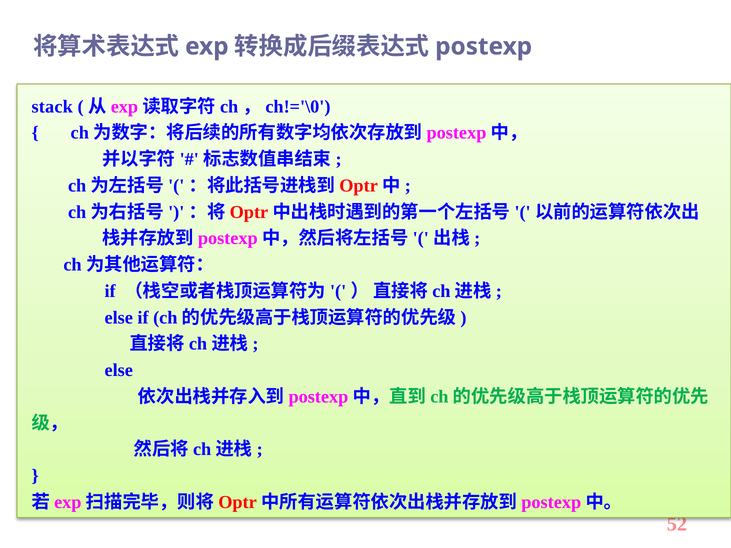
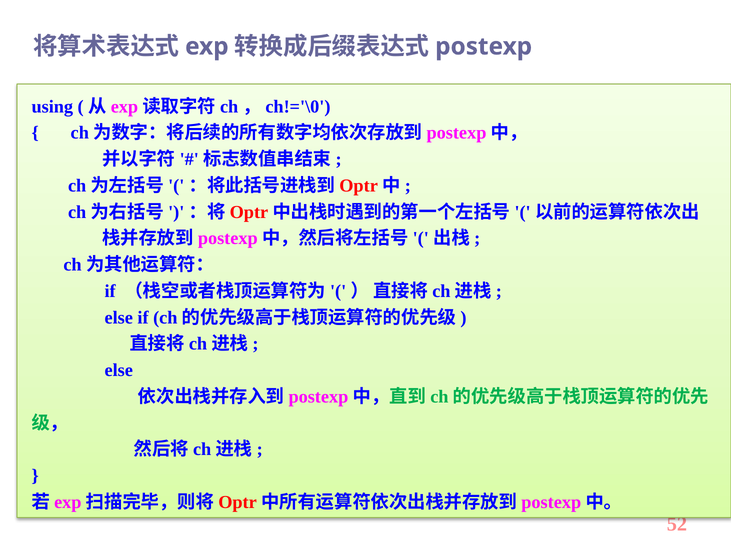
stack: stack -> using
